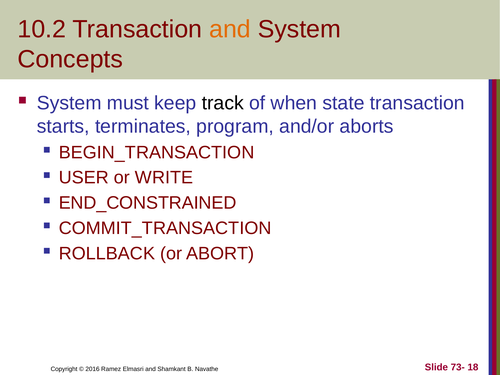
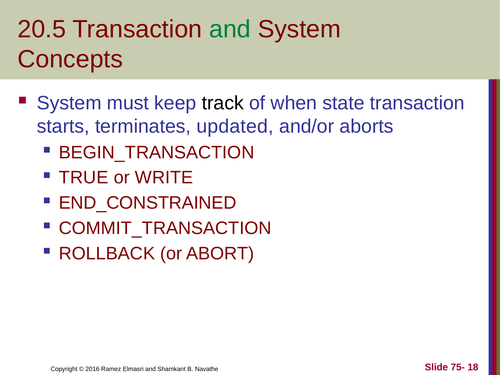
10.2: 10.2 -> 20.5
and at (230, 29) colour: orange -> green
program: program -> updated
USER: USER -> TRUE
73-: 73- -> 75-
